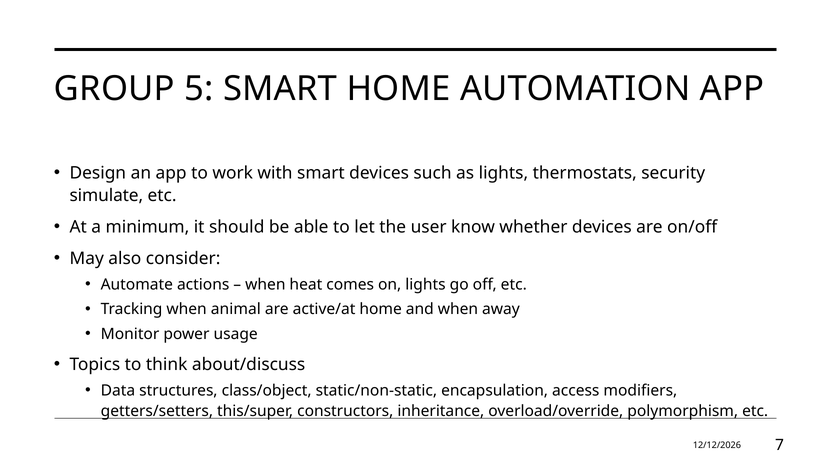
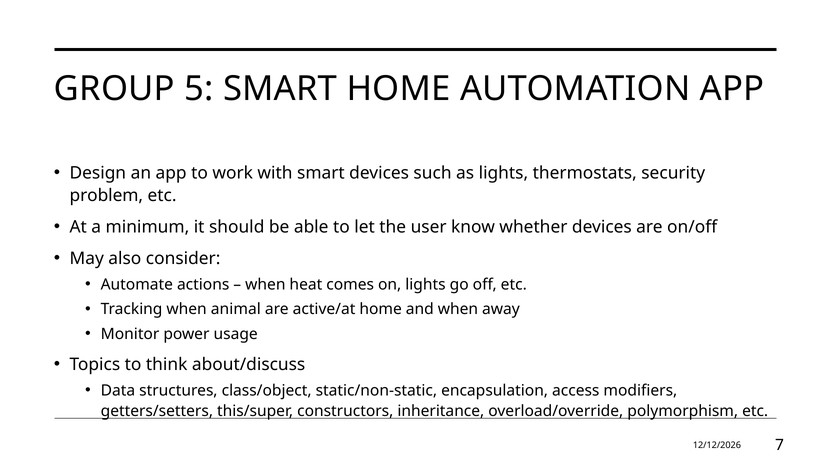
simulate: simulate -> problem
